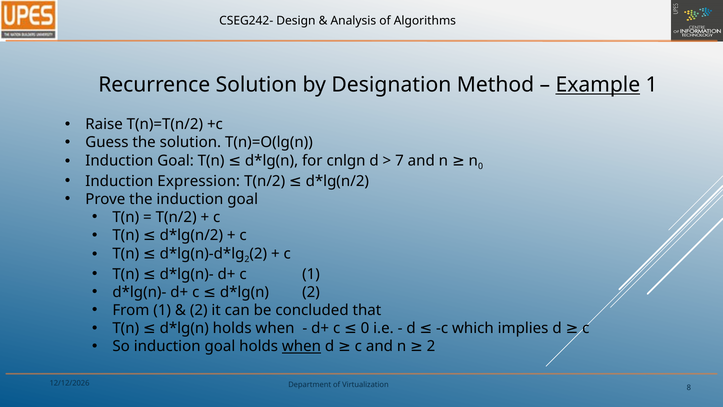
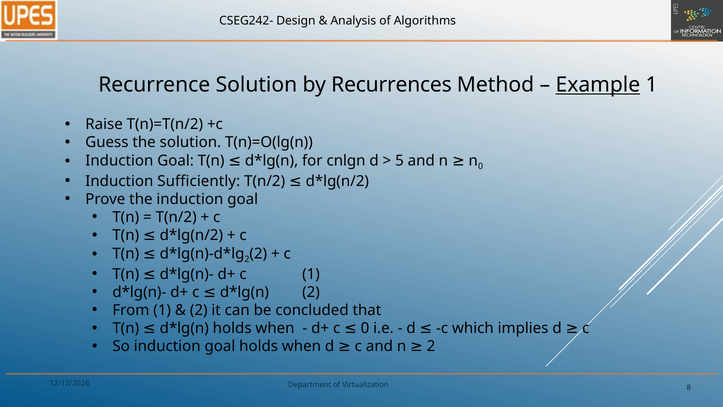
Designation: Designation -> Recurrences
7: 7 -> 5
Expression: Expression -> Sufficiently
when at (301, 346) underline: present -> none
